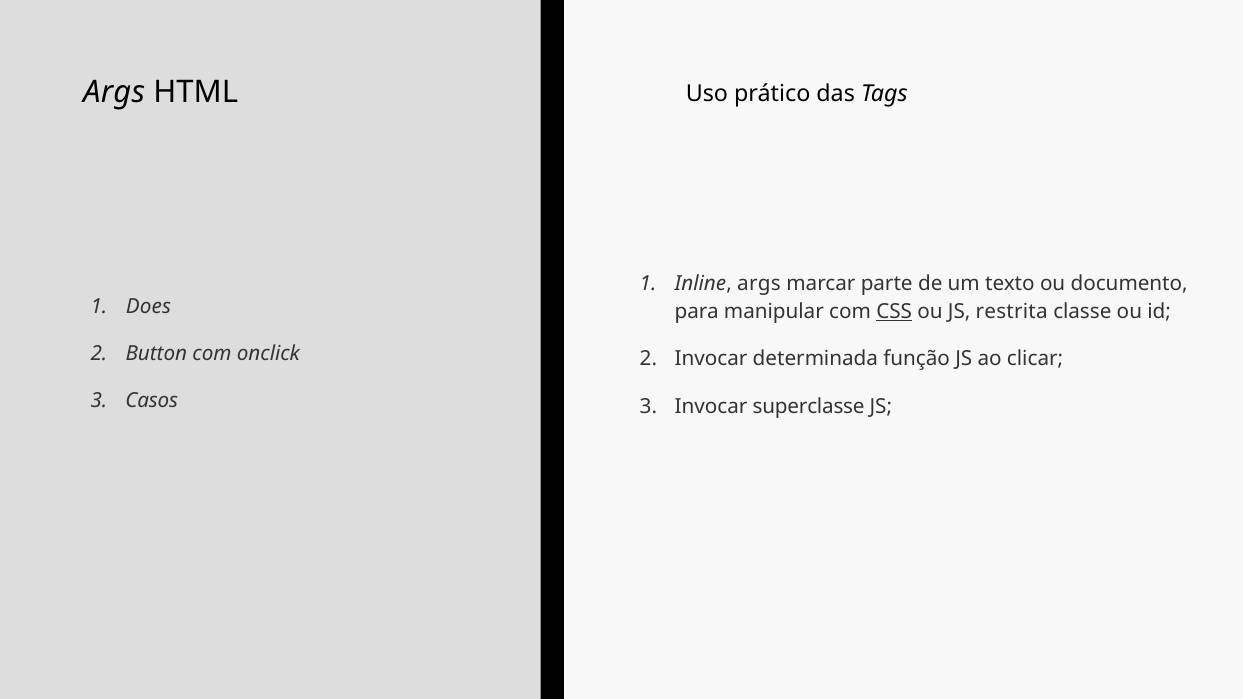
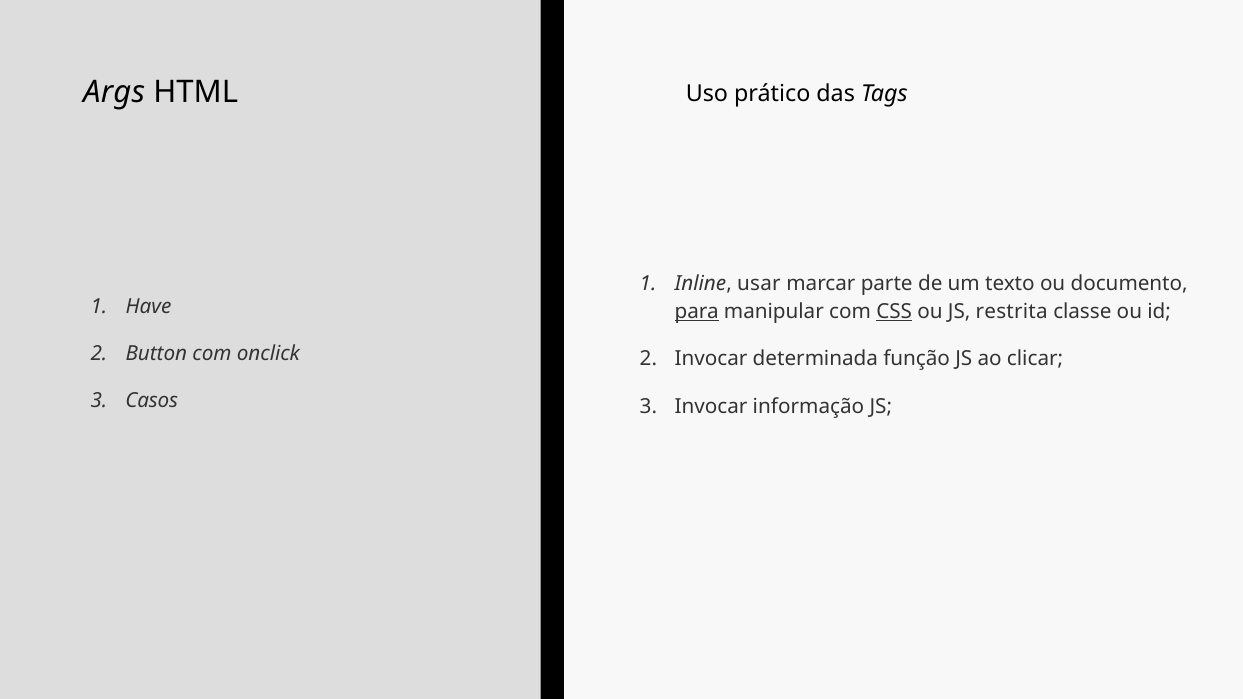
Inline args: args -> usar
Does: Does -> Have
para underline: none -> present
superclasse: superclasse -> informação
